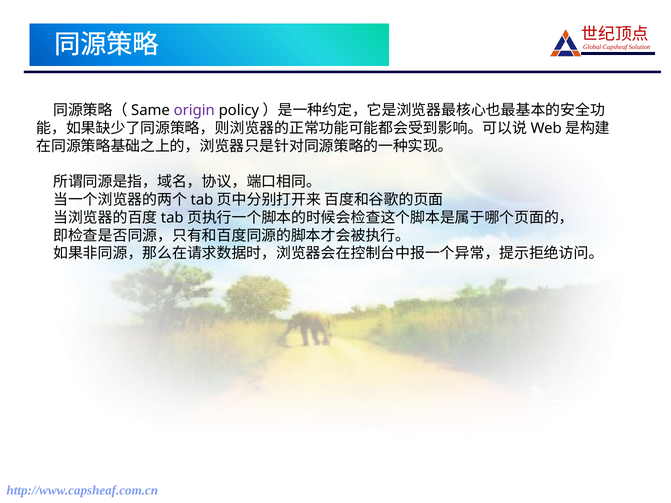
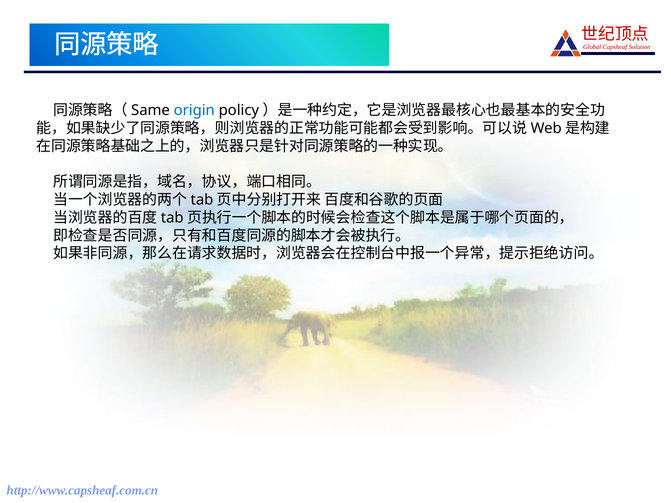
origin colour: purple -> blue
